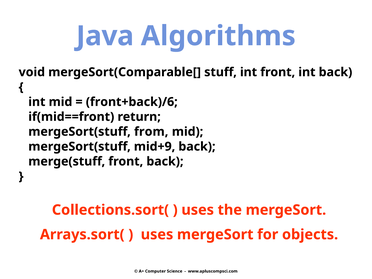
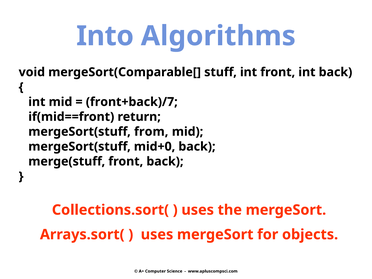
Java: Java -> Into
front+back)/6: front+back)/6 -> front+back)/7
mid+9: mid+9 -> mid+0
